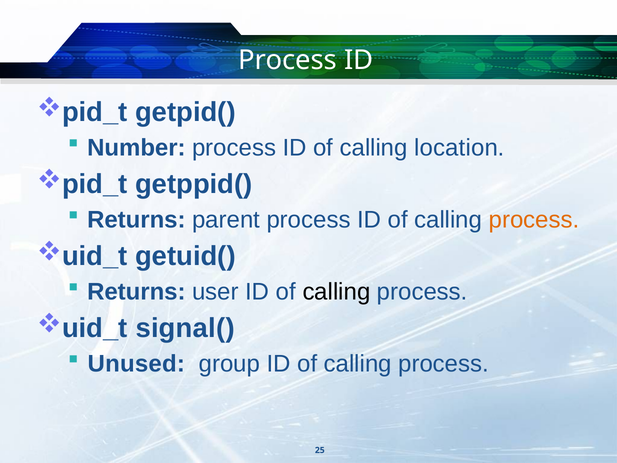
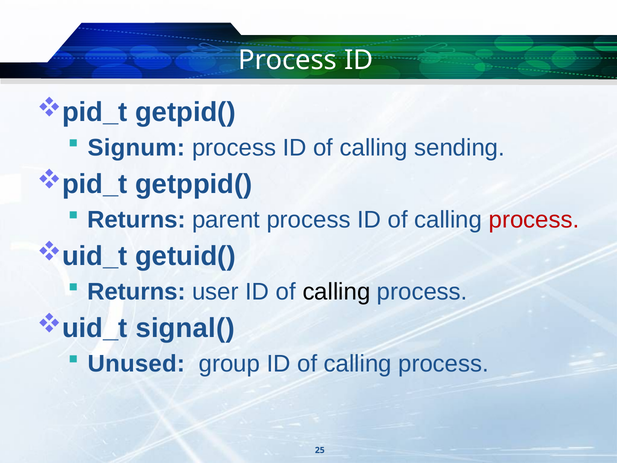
Number: Number -> Signum
location: location -> sending
process at (534, 219) colour: orange -> red
